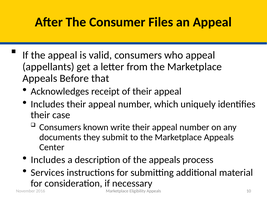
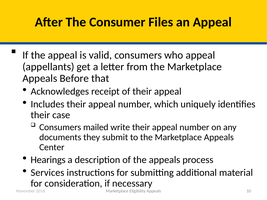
known: known -> mailed
Includes at (48, 160): Includes -> Hearings
